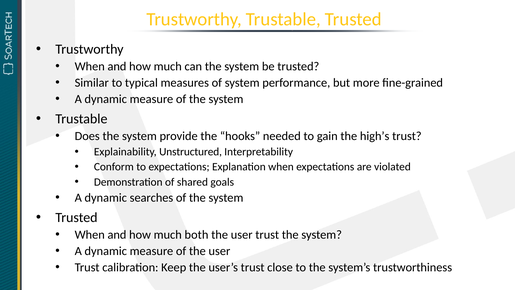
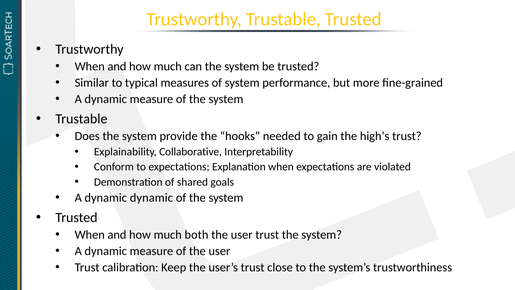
Unstructured: Unstructured -> Collaborative
dynamic searches: searches -> dynamic
